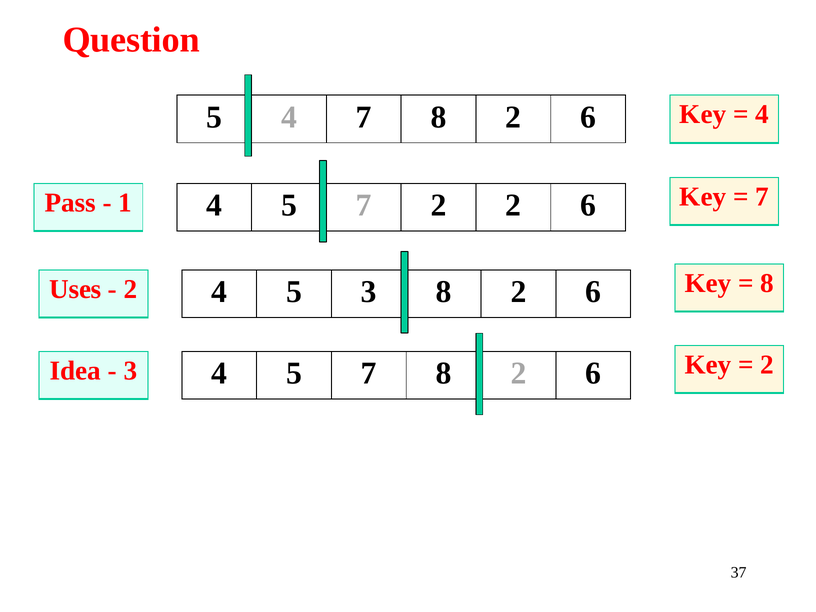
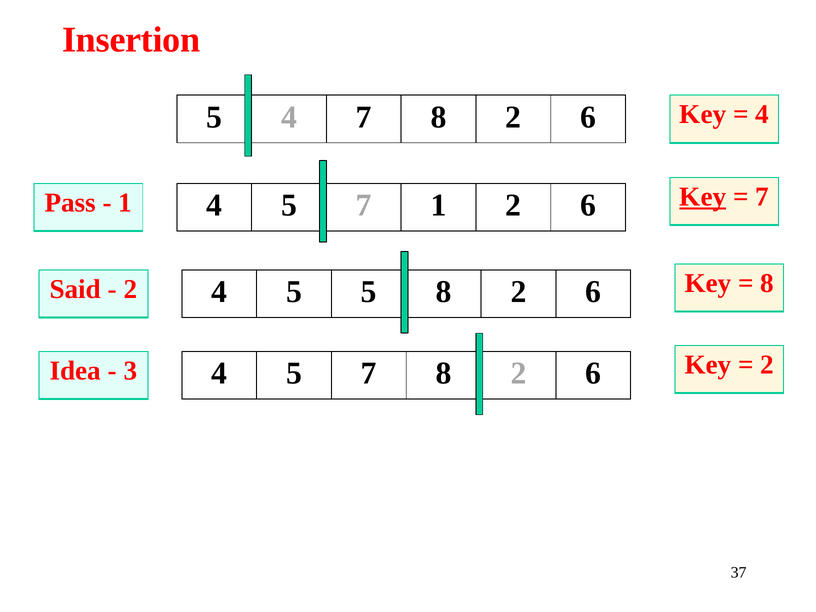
Question: Question -> Insertion
7 2: 2 -> 1
Key at (703, 197) underline: none -> present
Uses: Uses -> Said
5 3: 3 -> 5
